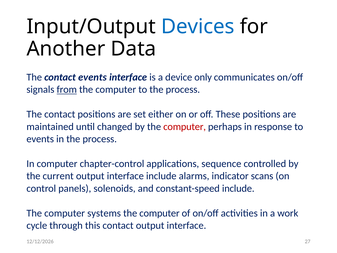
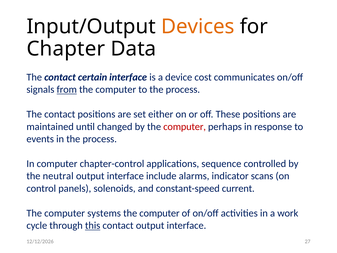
Devices colour: blue -> orange
Another: Another -> Chapter
contact events: events -> certain
only: only -> cost
current: current -> neutral
constant-speed include: include -> current
this underline: none -> present
